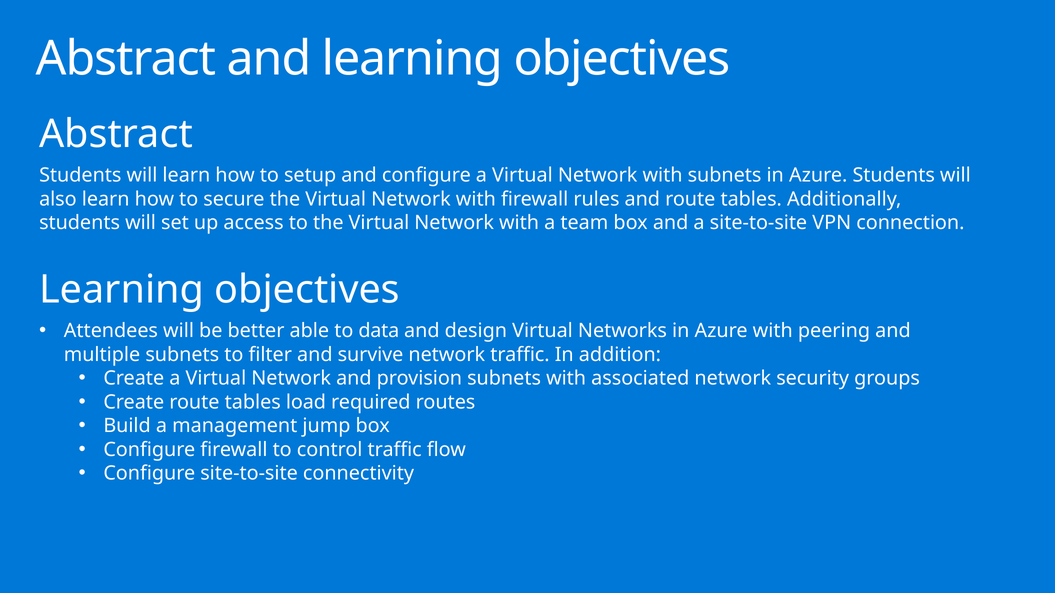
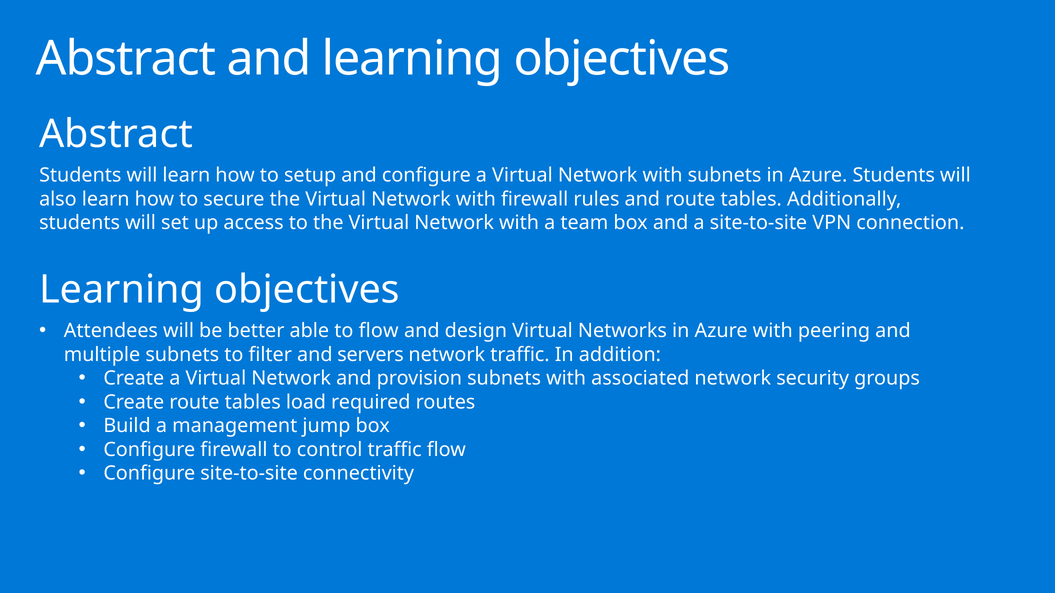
to data: data -> flow
survive: survive -> servers
